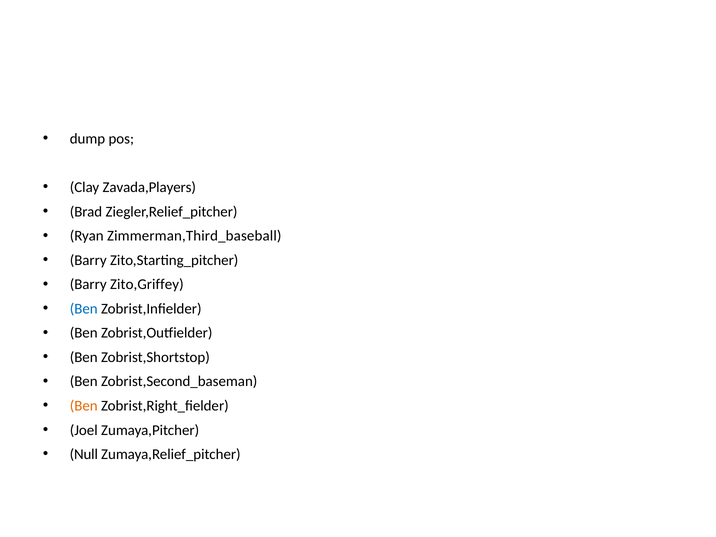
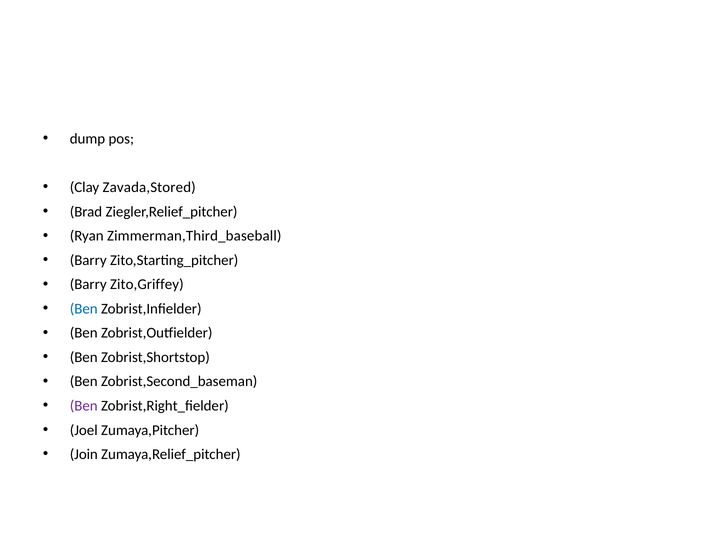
Zavada,Players: Zavada,Players -> Zavada,Stored
Ben at (84, 406) colour: orange -> purple
Null: Null -> Join
